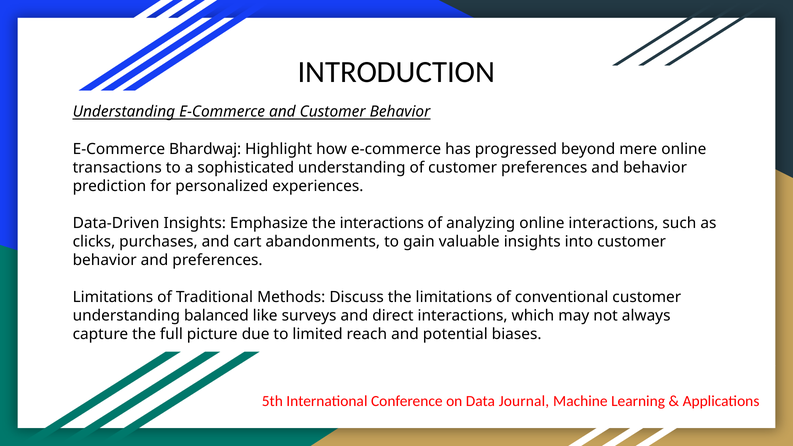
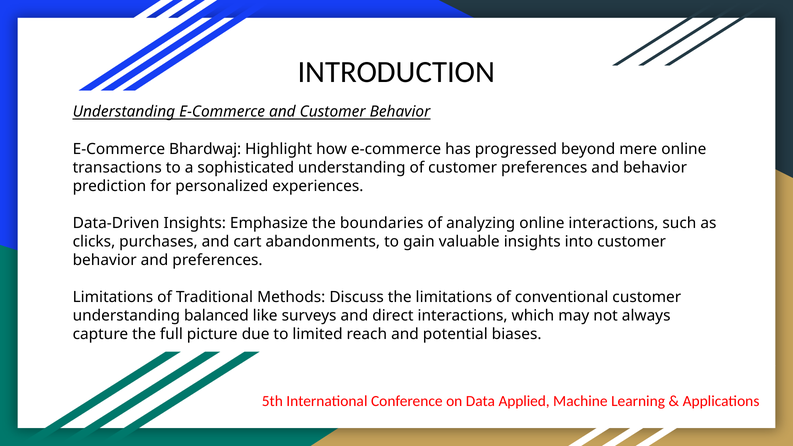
the interactions: interactions -> boundaries
Journal: Journal -> Applied
